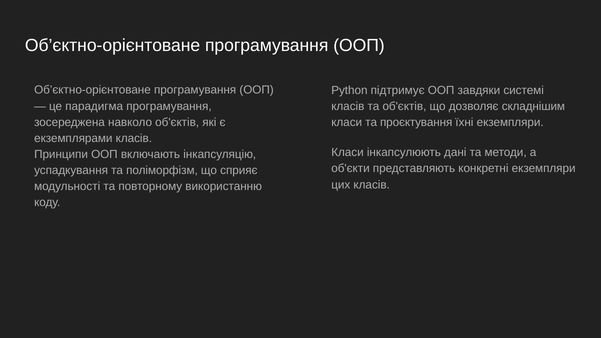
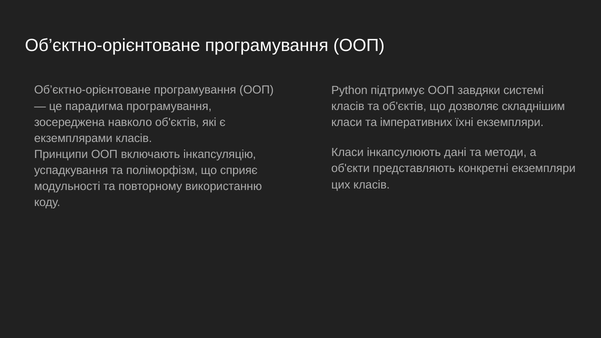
проєктування: проєктування -> імперативних
